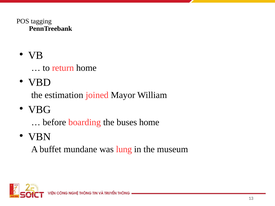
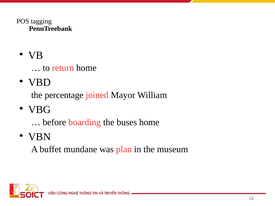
estimation: estimation -> percentage
lung: lung -> plan
